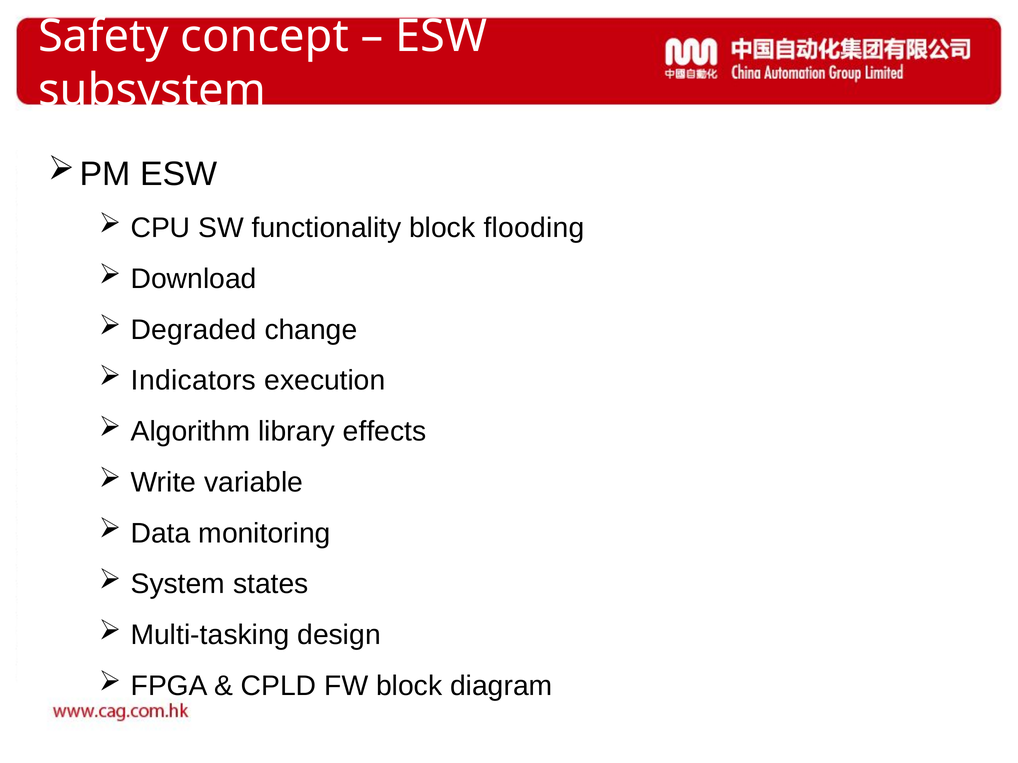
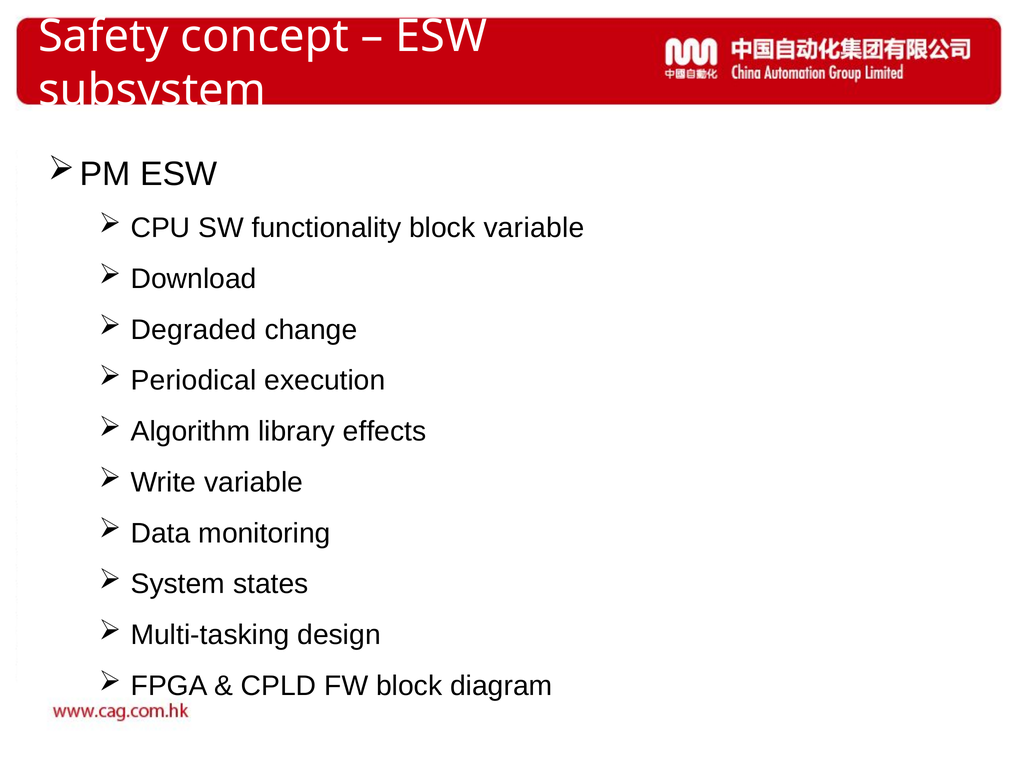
block flooding: flooding -> variable
Indicators: Indicators -> Periodical
